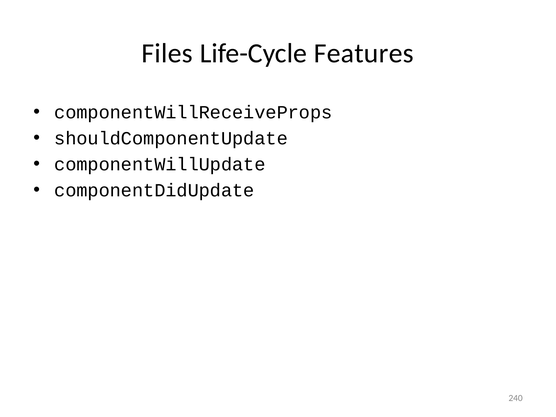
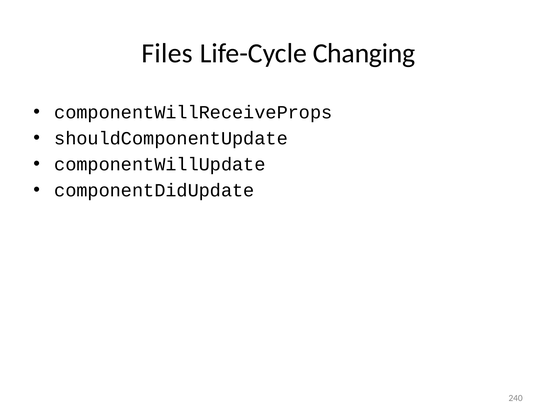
Features: Features -> Changing
